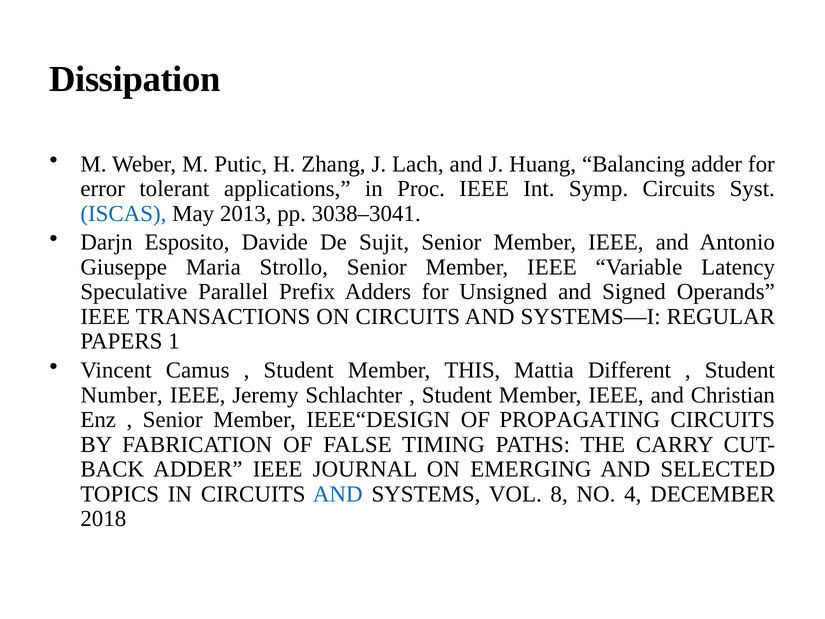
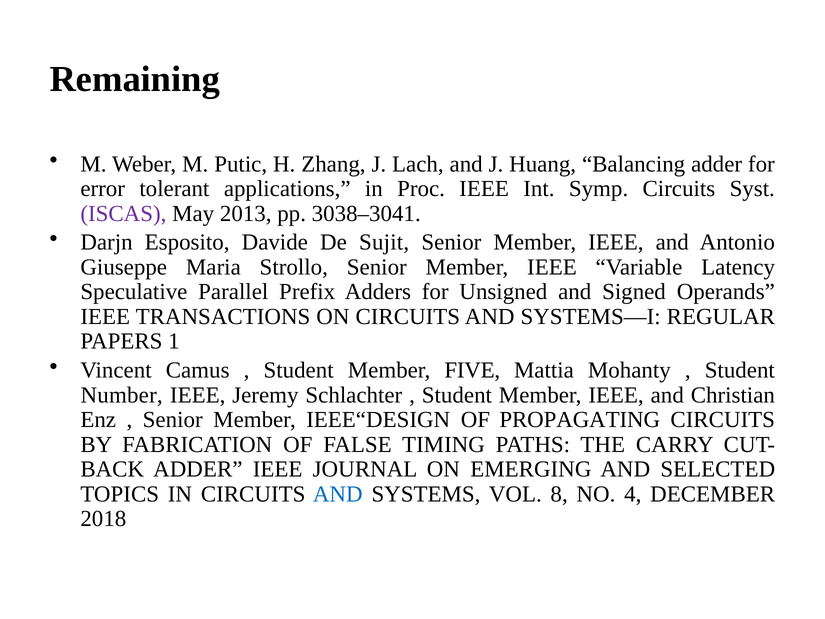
Dissipation: Dissipation -> Remaining
ISCAS colour: blue -> purple
THIS: THIS -> FIVE
Different: Different -> Mohanty
